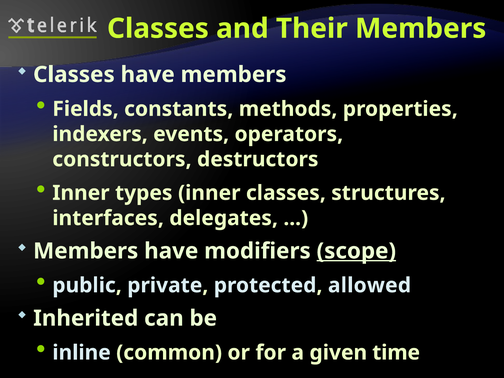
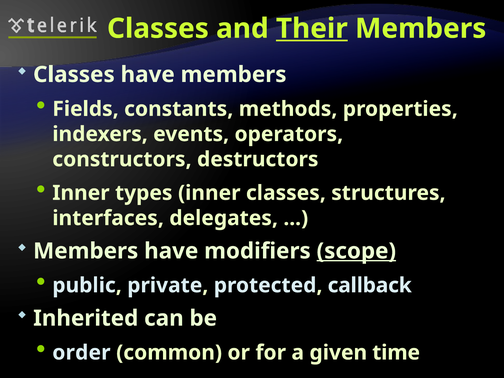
Their underline: none -> present
allowed: allowed -> callback
inline: inline -> order
